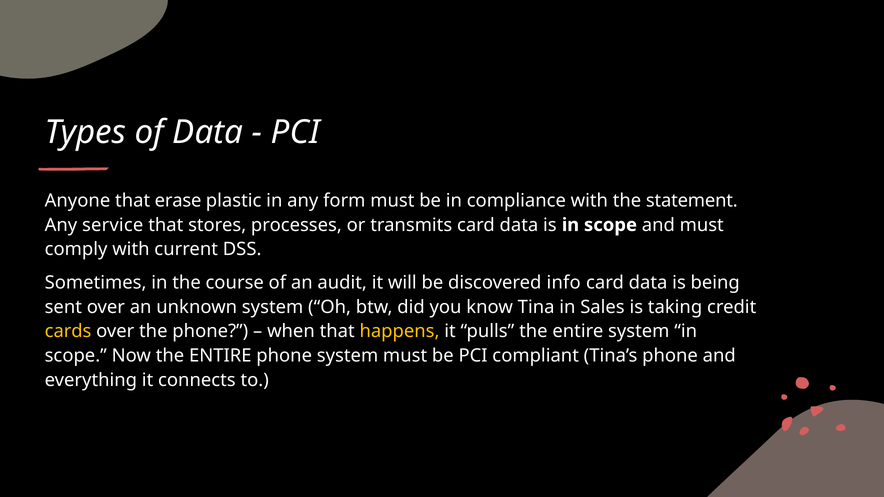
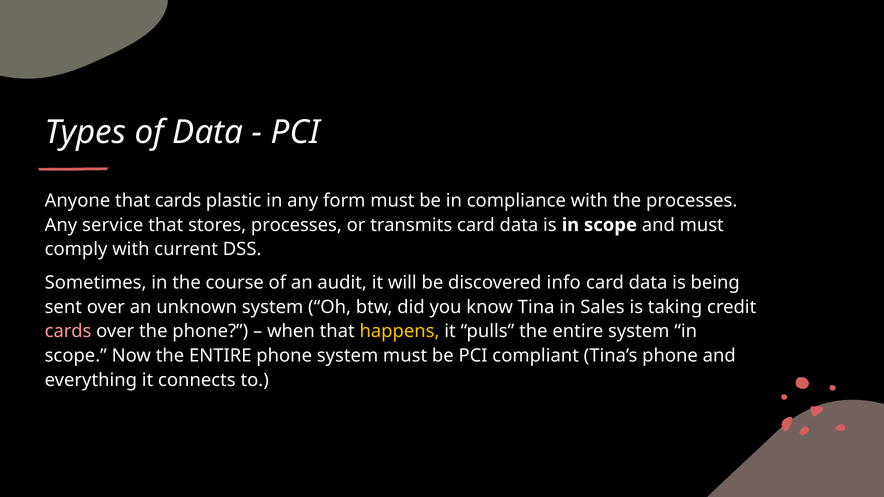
that erase: erase -> cards
the statement: statement -> processes
cards at (68, 332) colour: yellow -> pink
